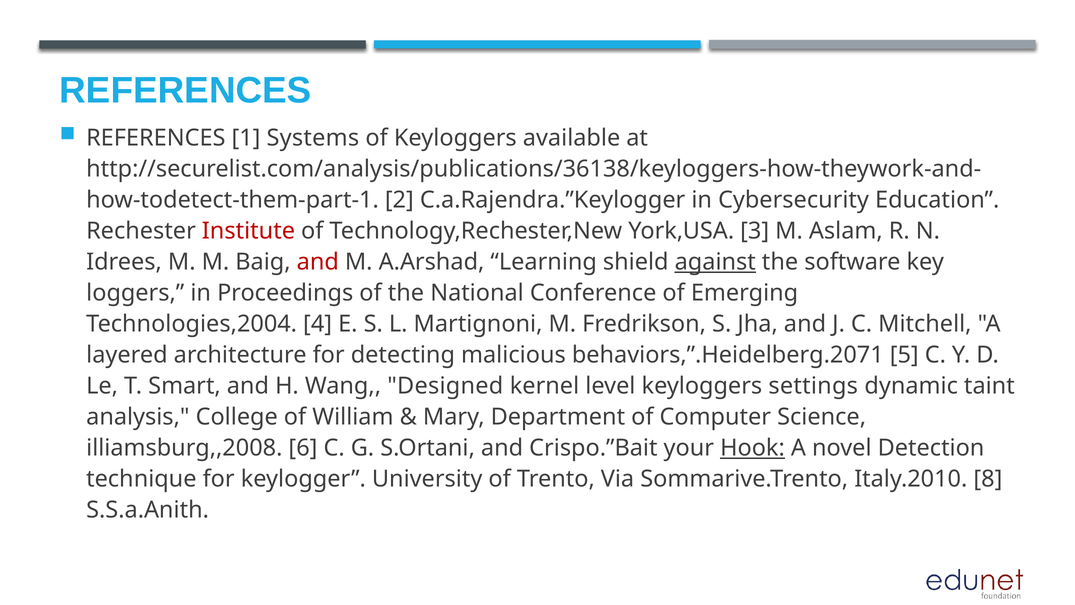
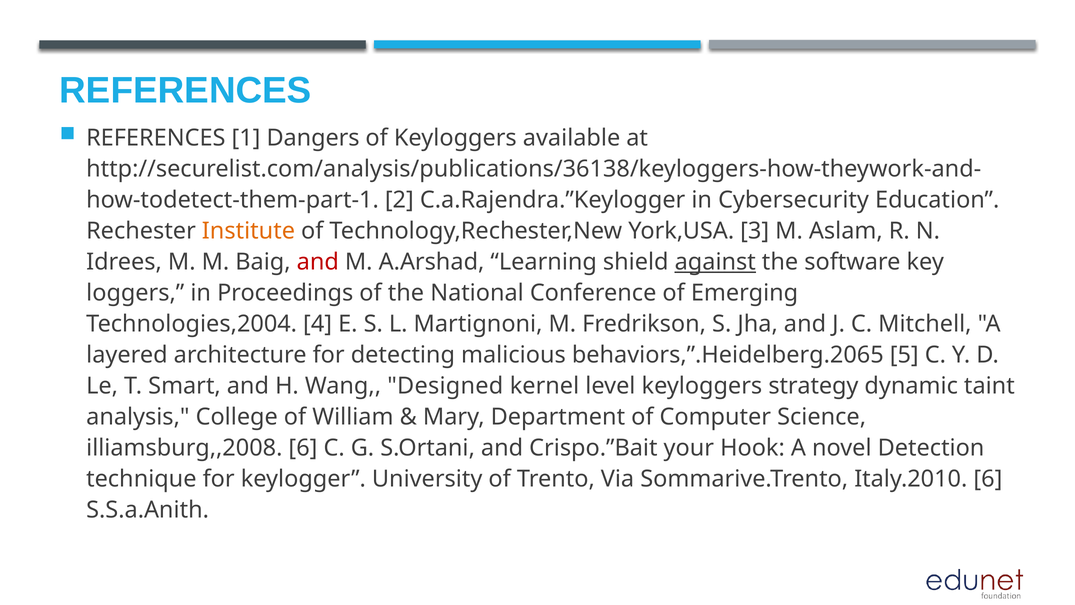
Systems: Systems -> Dangers
Institute colour: red -> orange
behaviors,”.Heidelberg.2071: behaviors,”.Heidelberg.2071 -> behaviors,”.Heidelberg.2065
settings: settings -> strategy
Hook underline: present -> none
Italy.2010 8: 8 -> 6
